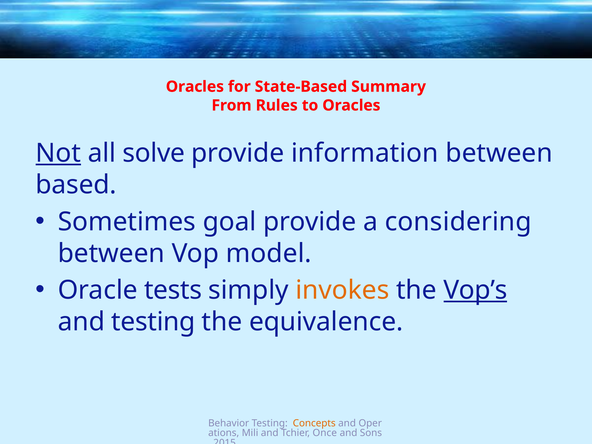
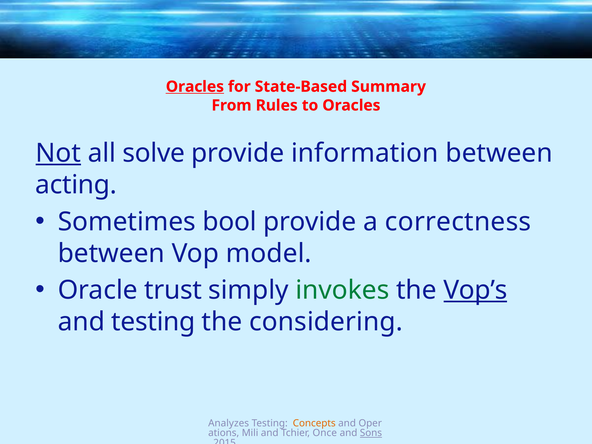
Oracles at (195, 87) underline: none -> present
based: based -> acting
goal: goal -> bool
considering: considering -> correctness
tests: tests -> trust
invokes colour: orange -> green
equivalence: equivalence -> considering
Behavior: Behavior -> Analyzes
Sons underline: none -> present
